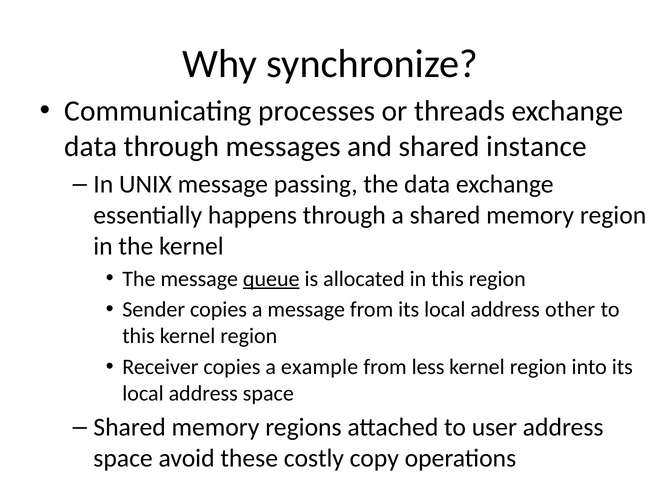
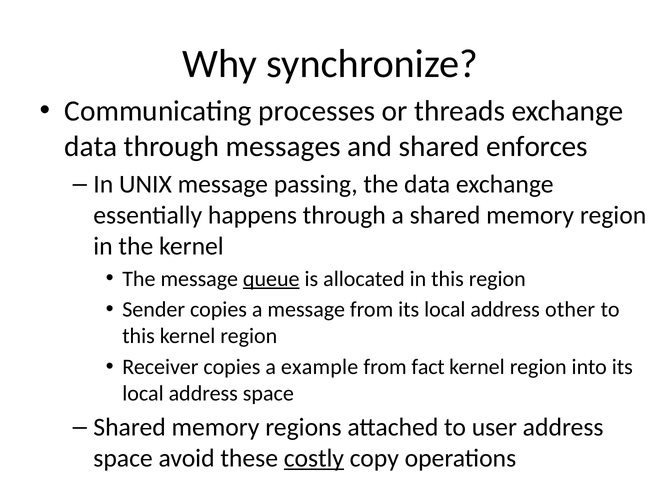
instance: instance -> enforces
less: less -> fact
costly underline: none -> present
